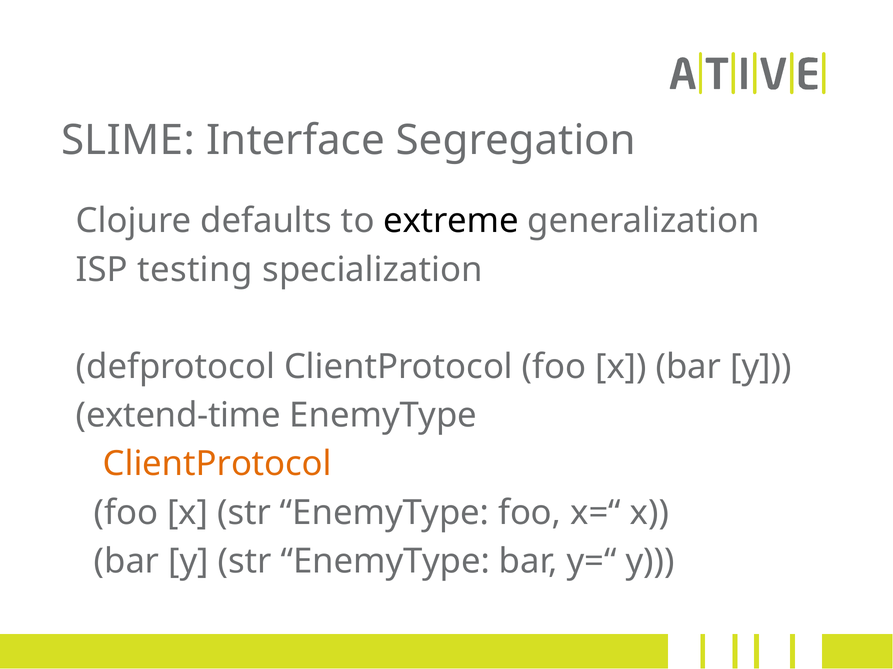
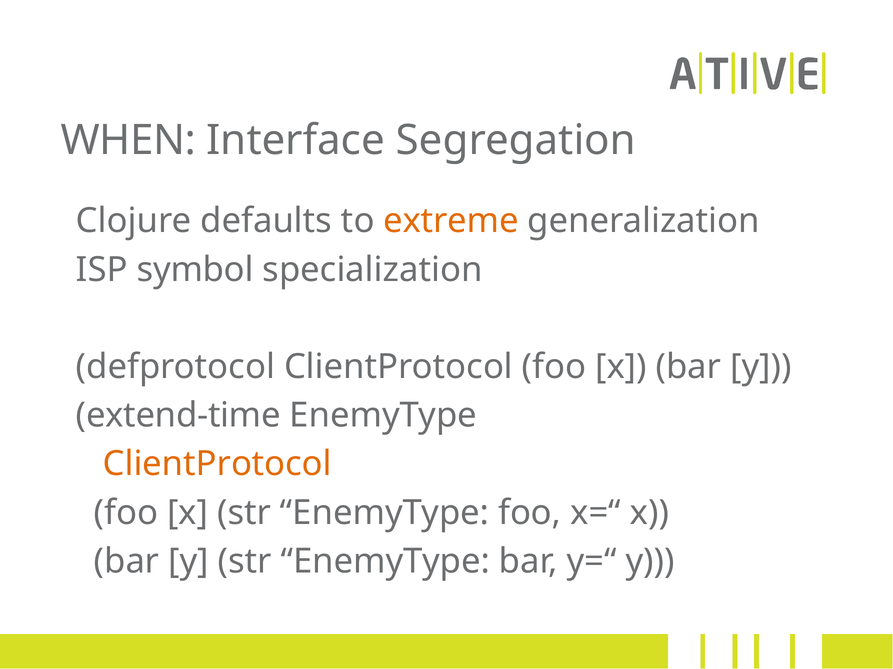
SLIME: SLIME -> WHEN
extreme colour: black -> orange
testing: testing -> symbol
